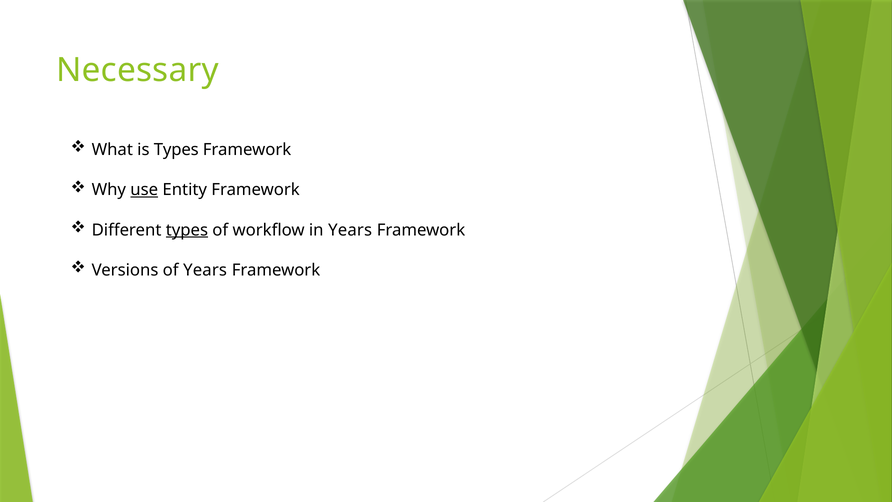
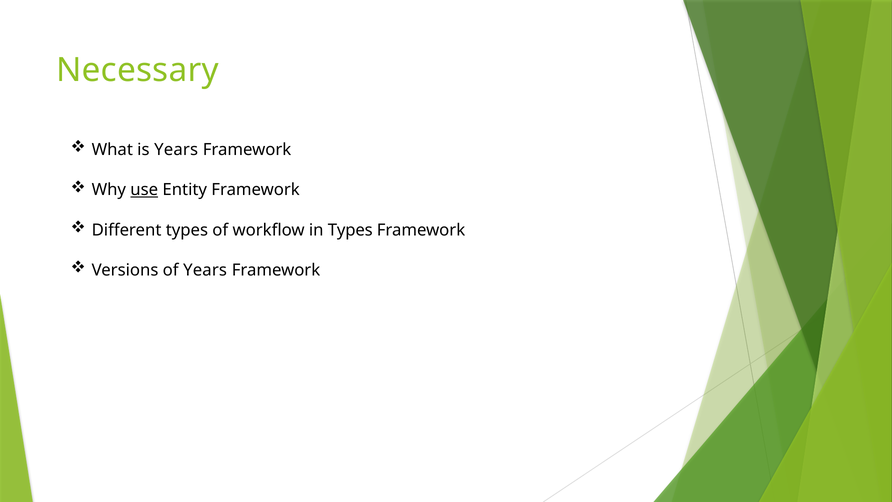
is Types: Types -> Years
types at (187, 230) underline: present -> none
in Years: Years -> Types
